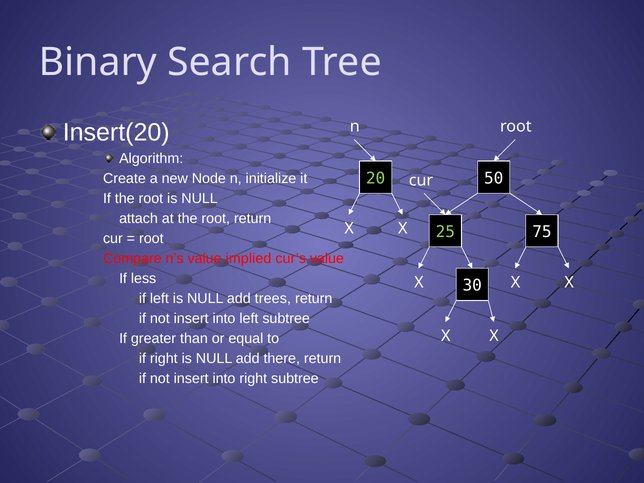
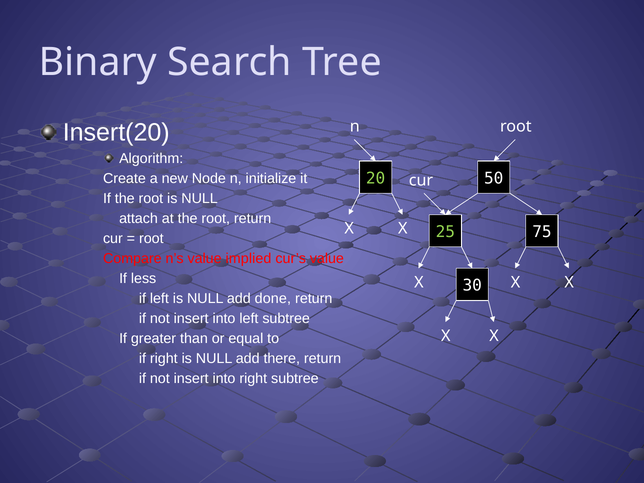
trees: trees -> done
